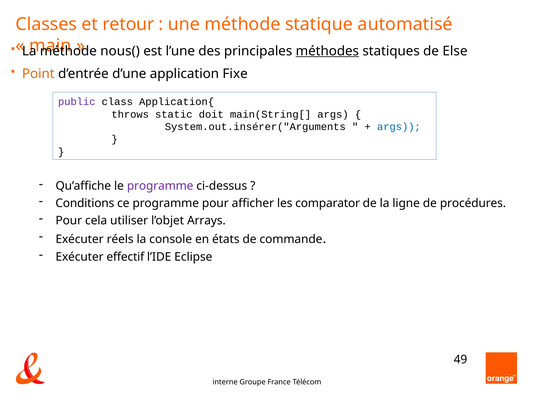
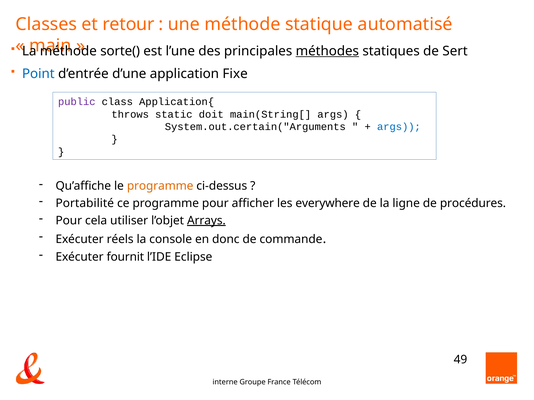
nous(: nous( -> sorte(
Else: Else -> Sert
Point colour: orange -> blue
System.out.insérer("Arguments: System.out.insérer("Arguments -> System.out.certain("Arguments
programme at (160, 186) colour: purple -> orange
Conditions: Conditions -> Portabilité
comparator: comparator -> everywhere
Arrays underline: none -> present
états: états -> donc
effectif: effectif -> fournit
